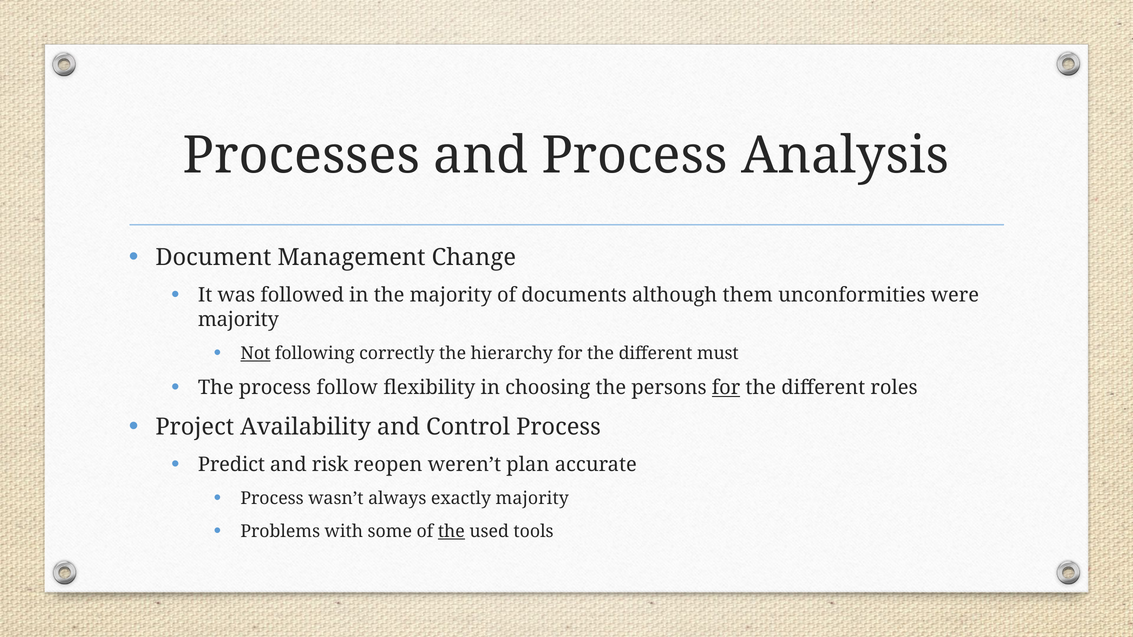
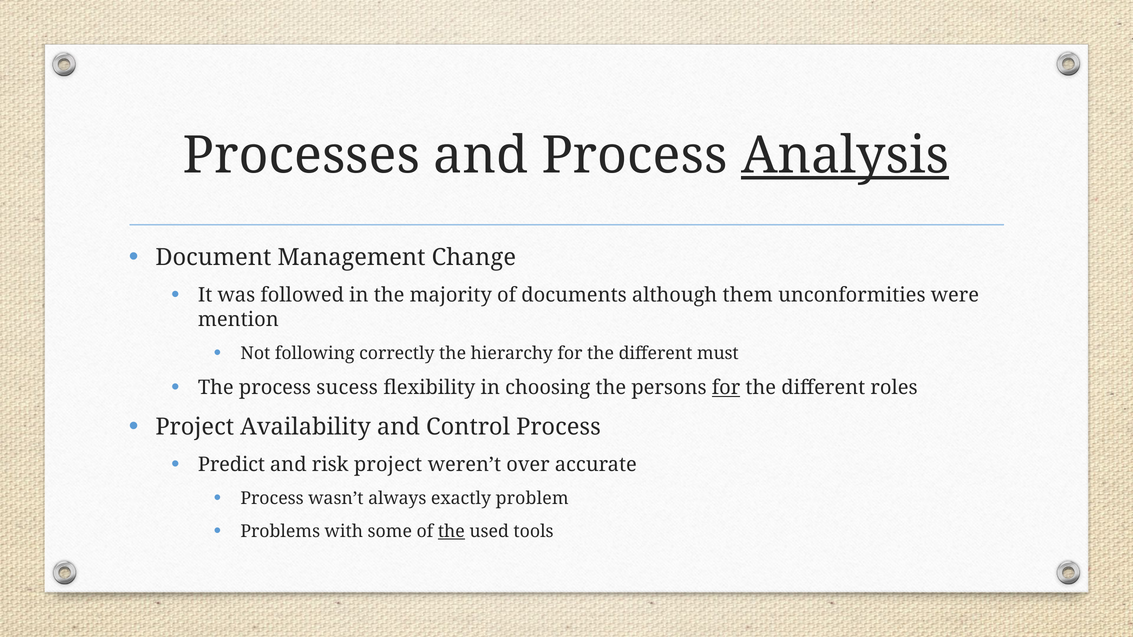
Analysis underline: none -> present
majority at (238, 320): majority -> mention
Not underline: present -> none
follow: follow -> sucess
risk reopen: reopen -> project
plan: plan -> over
exactly majority: majority -> problem
